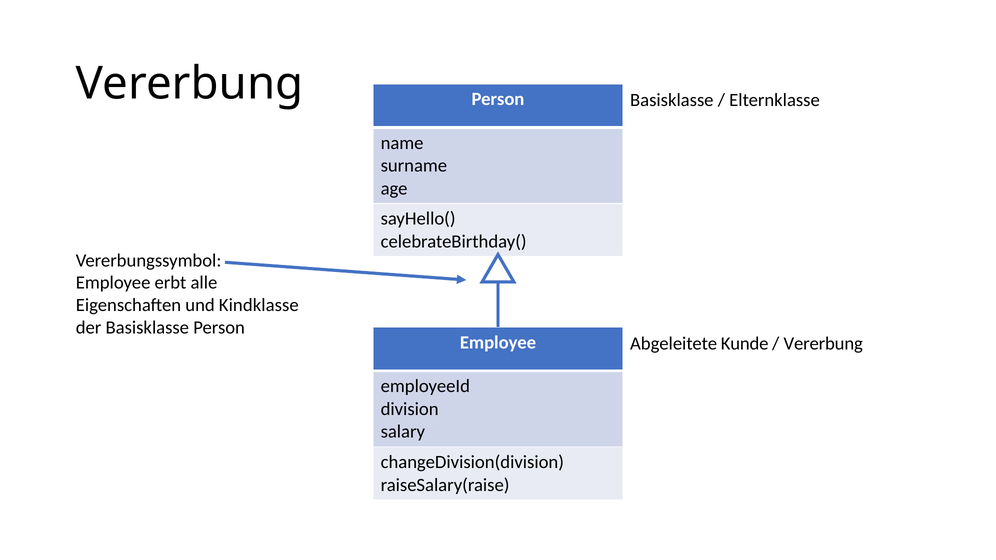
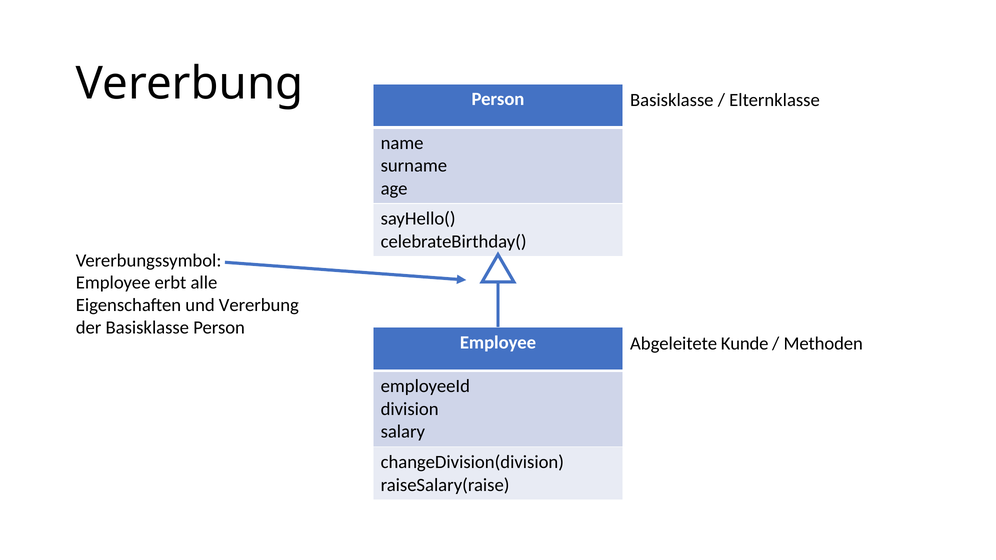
und Kindklasse: Kindklasse -> Vererbung
Vererbung at (823, 344): Vererbung -> Methoden
